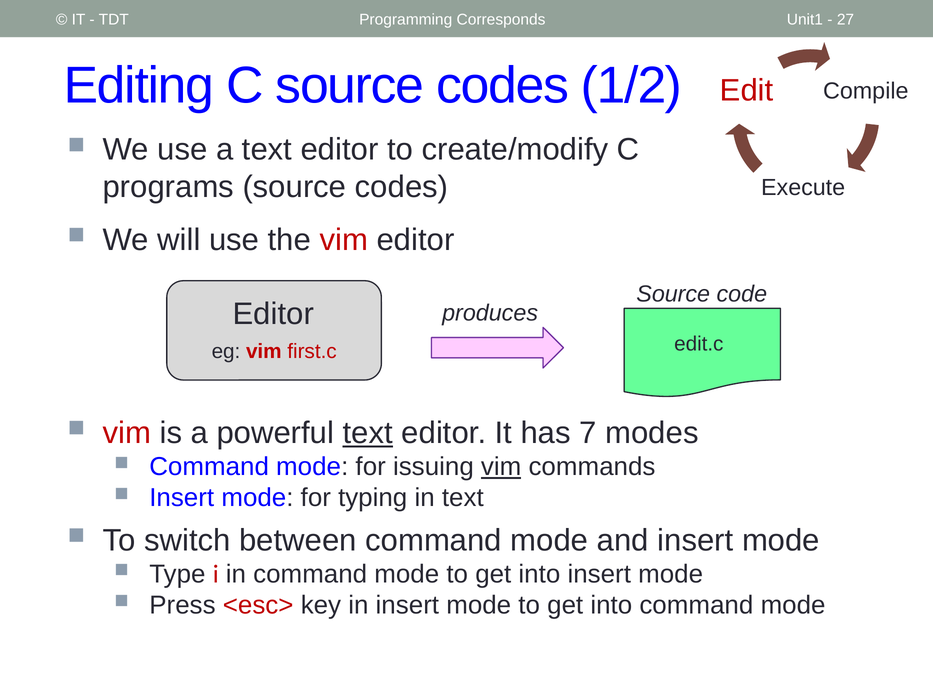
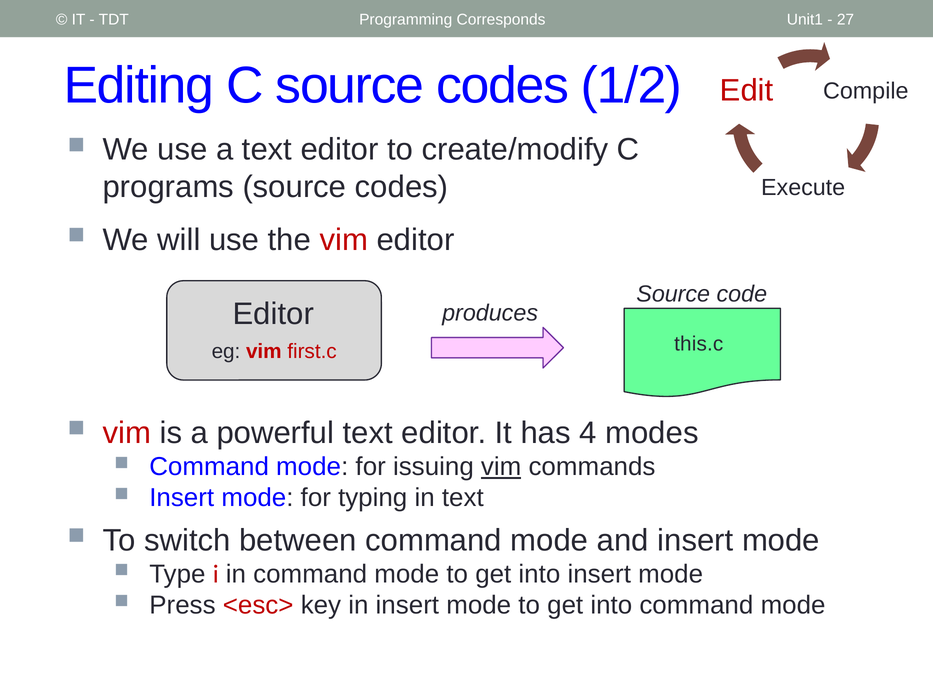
edit.c: edit.c -> this.c
text at (368, 433) underline: present -> none
7: 7 -> 4
